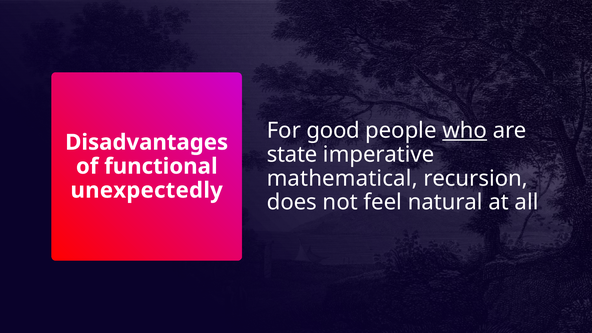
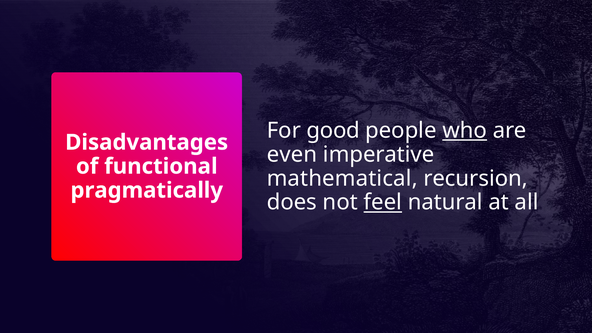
state: state -> even
unexpectedly: unexpectedly -> pragmatically
feel underline: none -> present
